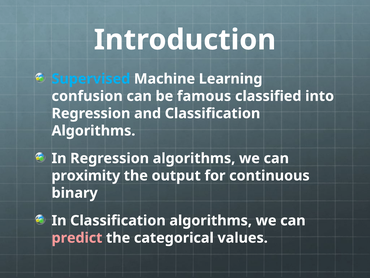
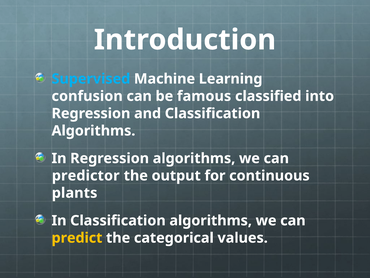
proximity: proximity -> predictor
binary: binary -> plants
predict colour: pink -> yellow
